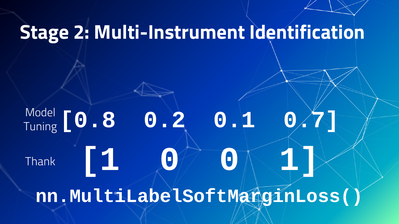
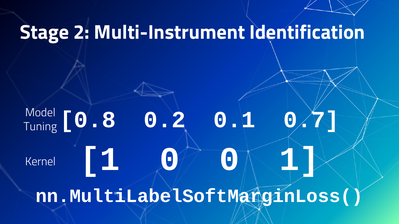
Thank: Thank -> Kernel
